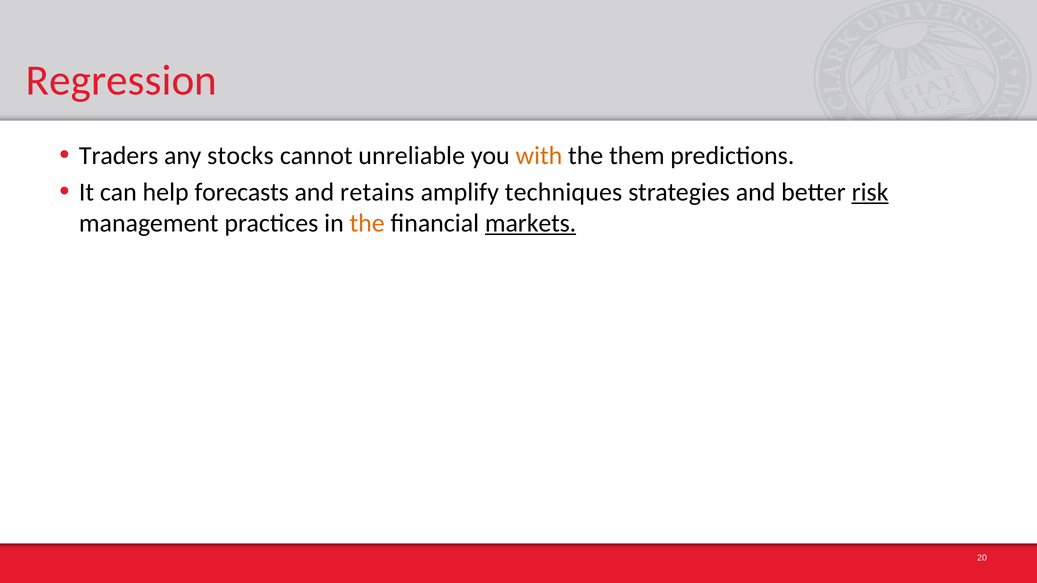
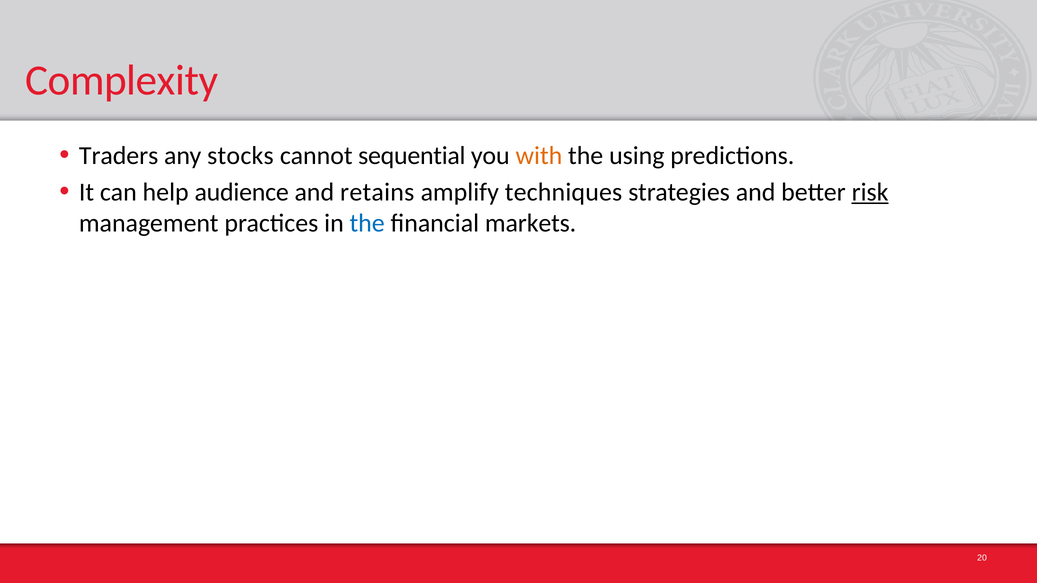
Regression: Regression -> Complexity
unreliable: unreliable -> sequential
them: them -> using
forecasts: forecasts -> audience
the at (367, 223) colour: orange -> blue
markets underline: present -> none
